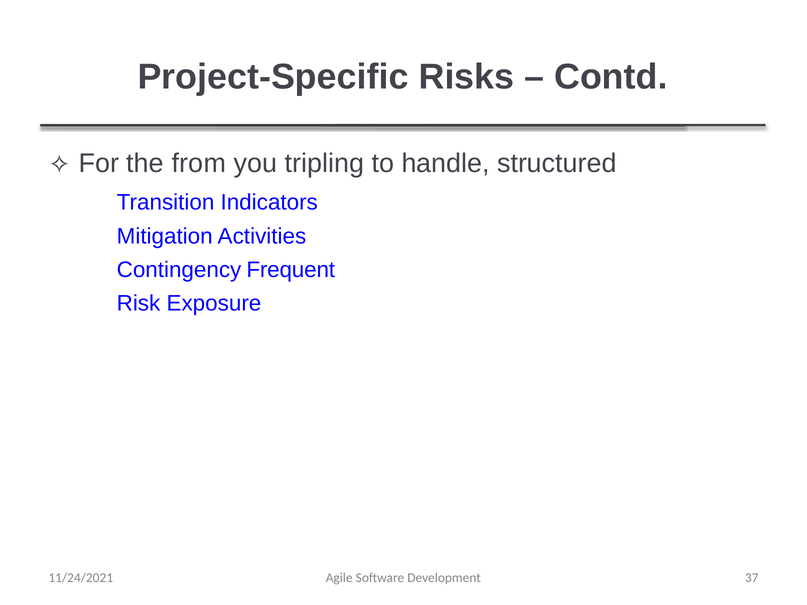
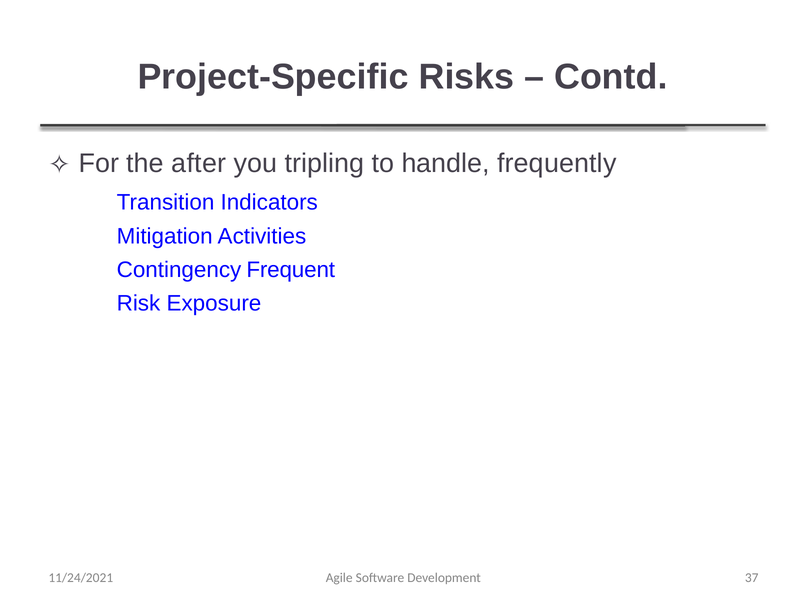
from: from -> after
structured: structured -> frequently
